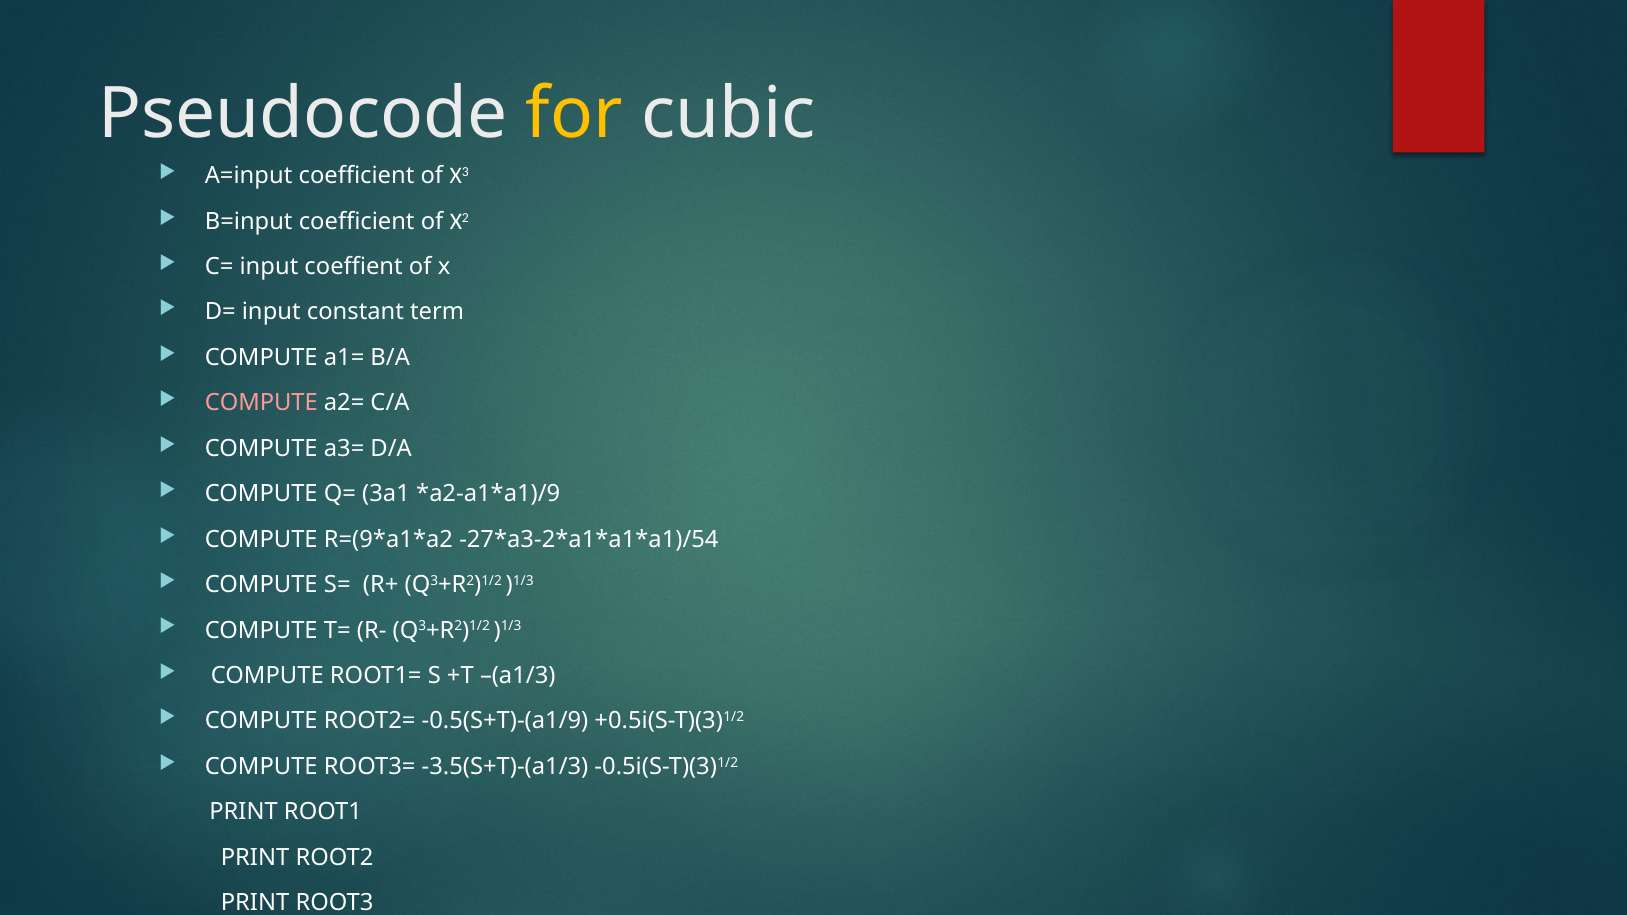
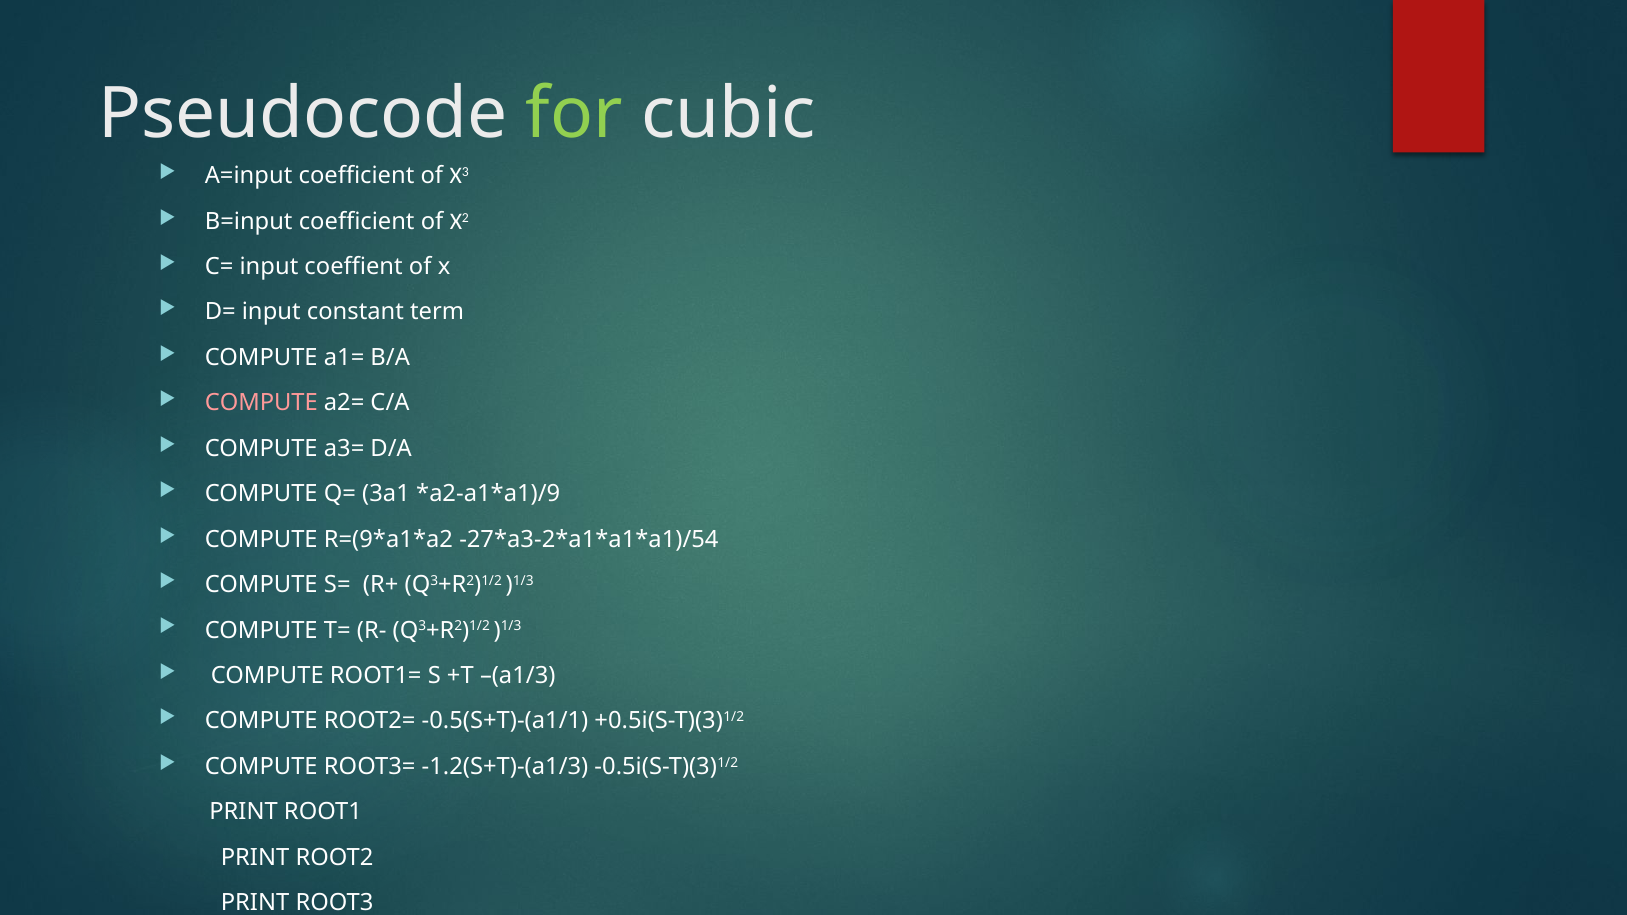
for colour: yellow -> light green
-0.5(S+T)-(a1/9: -0.5(S+T)-(a1/9 -> -0.5(S+T)-(a1/1
-3.5(S+T)-(a1/3: -3.5(S+T)-(a1/3 -> -1.2(S+T)-(a1/3
